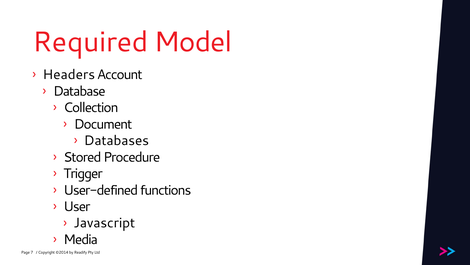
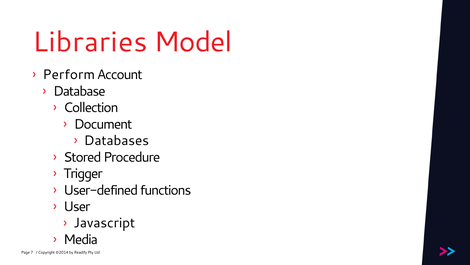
Required: Required -> Libraries
Headers: Headers -> Perform
